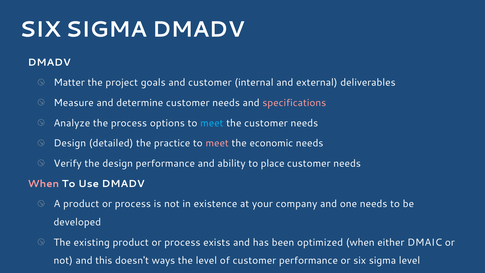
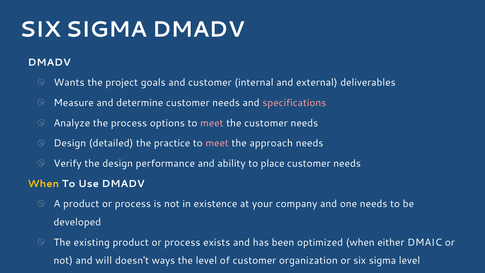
Matter: Matter -> Wants
meet at (212, 123) colour: light blue -> pink
economic: economic -> approach
When at (43, 184) colour: pink -> yellow
this: this -> will
customer performance: performance -> organization
